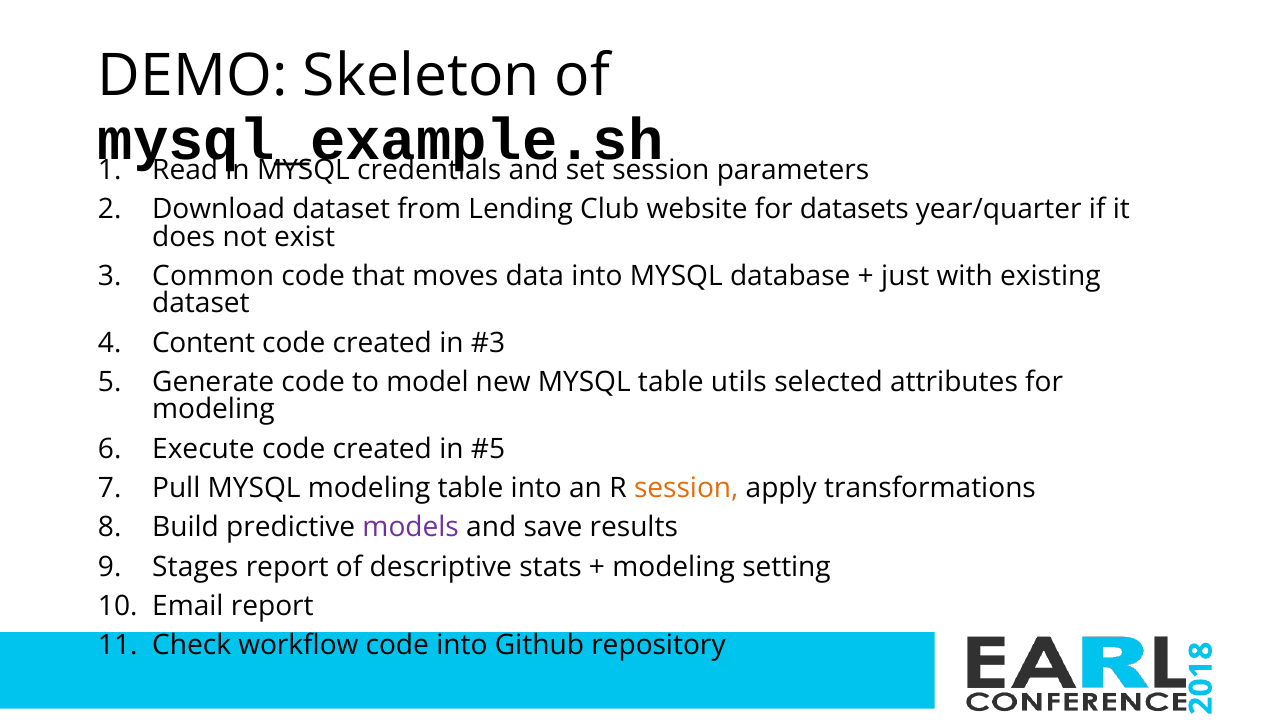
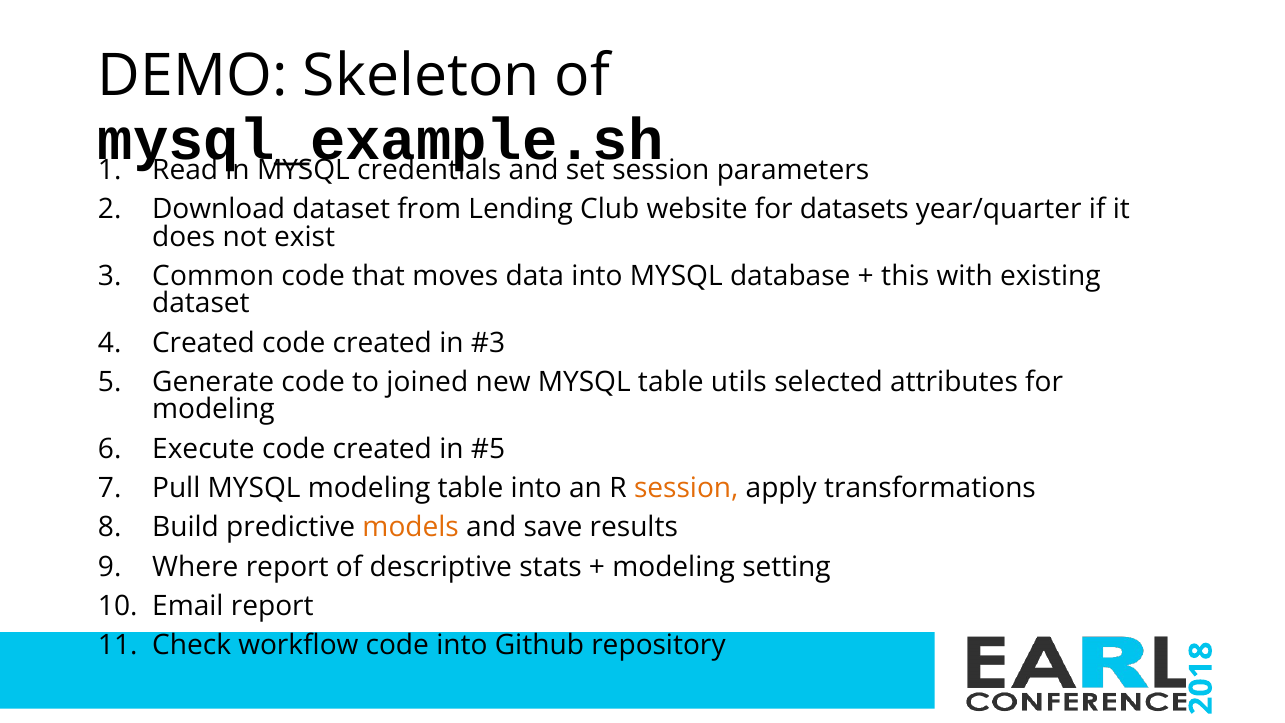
just: just -> this
Content at (204, 343): Content -> Created
model: model -> joined
models colour: purple -> orange
Stages: Stages -> Where
